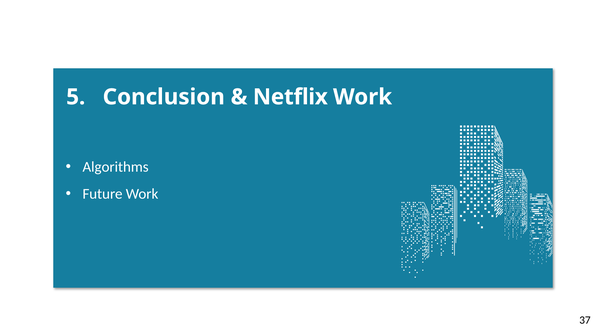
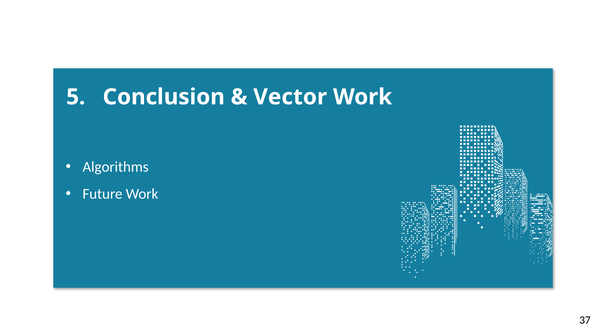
Netflix: Netflix -> Vector
